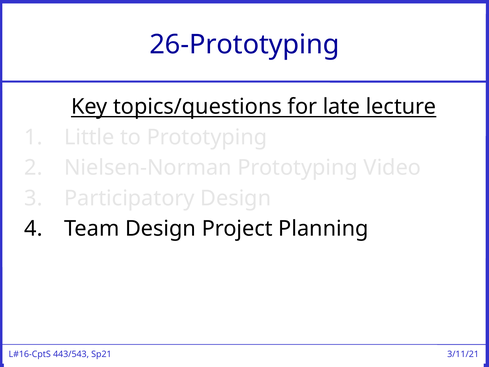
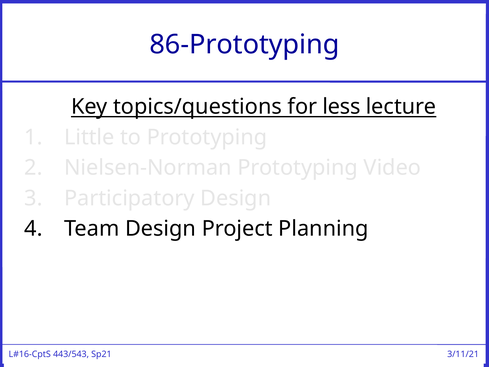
26-Prototyping: 26-Prototyping -> 86-Prototyping
late: late -> less
